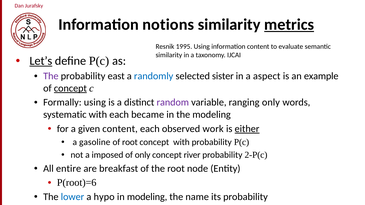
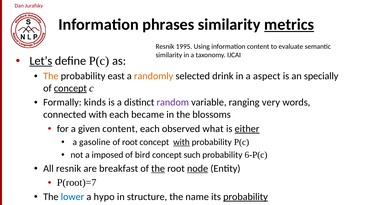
notions: notions -> phrases
The at (51, 76) colour: purple -> orange
randomly colour: blue -> orange
sister: sister -> drink
example: example -> specially
Formally using: using -> kinds
ranging only: only -> very
systematic: systematic -> connected
the modeling: modeling -> blossoms
work: work -> what
with at (181, 142) underline: none -> present
of only: only -> bird
river: river -> such
2-P(c: 2-P(c -> 6-P(c
All entire: entire -> resnik
the at (158, 169) underline: none -> present
node underline: none -> present
P(root)=6: P(root)=6 -> P(root)=7
in modeling: modeling -> structure
probability at (245, 197) underline: none -> present
